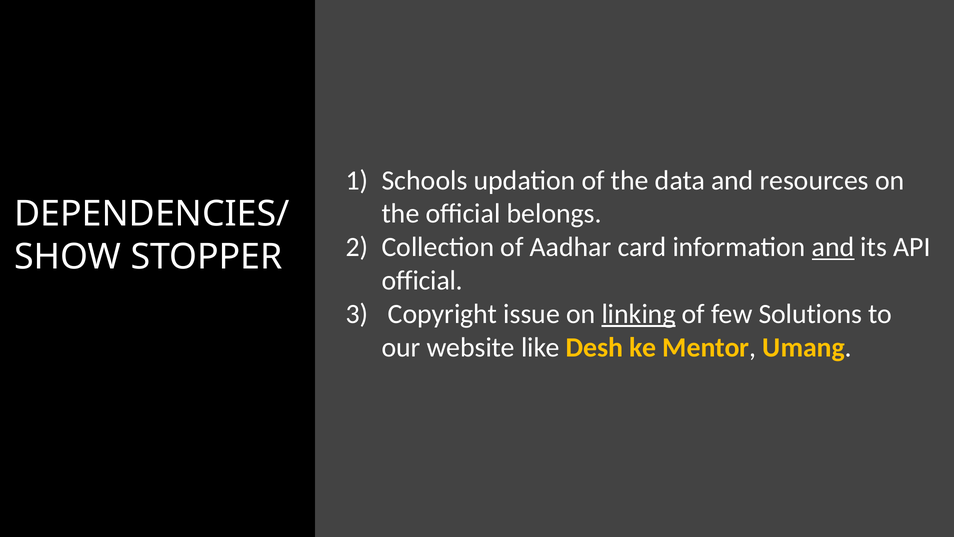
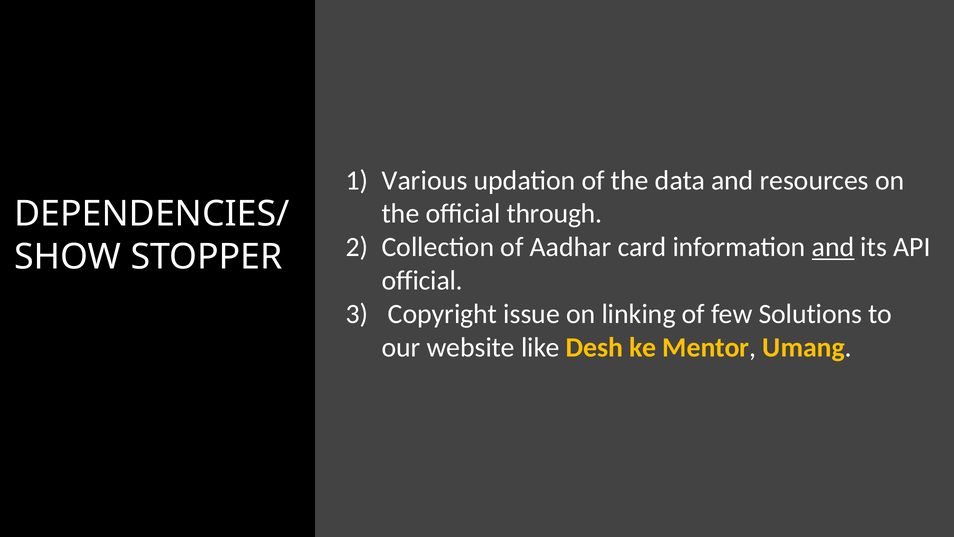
Schools: Schools -> Various
belongs: belongs -> through
linking underline: present -> none
